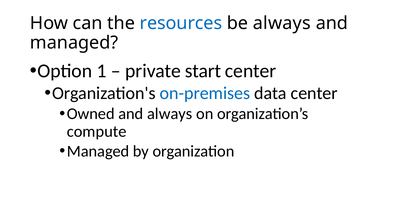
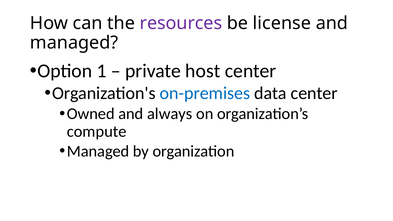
resources colour: blue -> purple
be always: always -> license
start: start -> host
